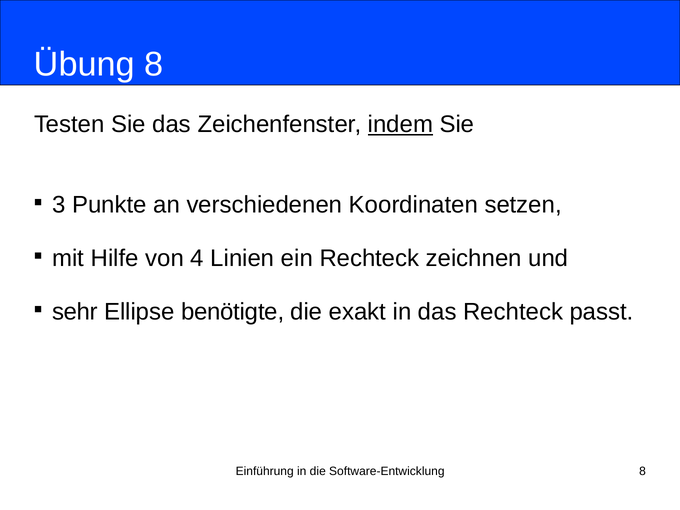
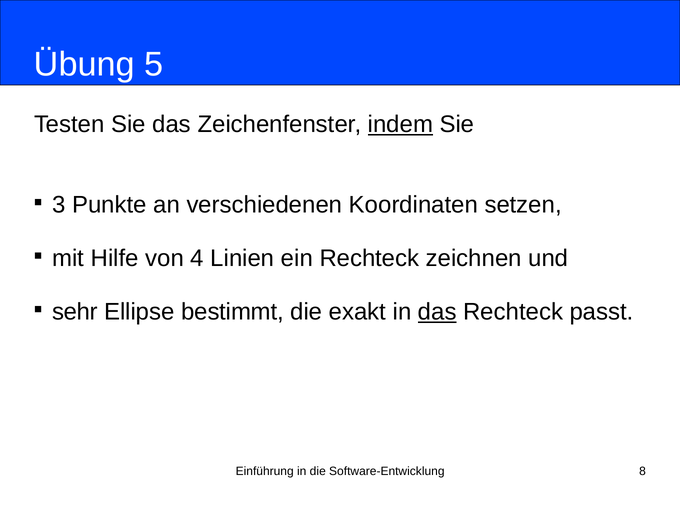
Übung 8: 8 -> 5
benötigte: benötigte -> bestimmt
das at (437, 312) underline: none -> present
